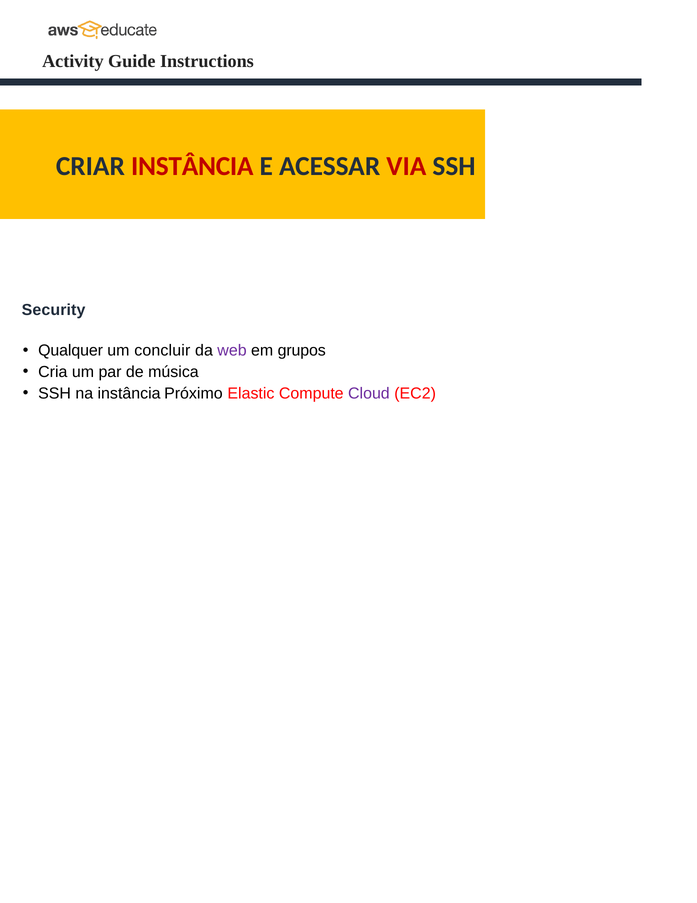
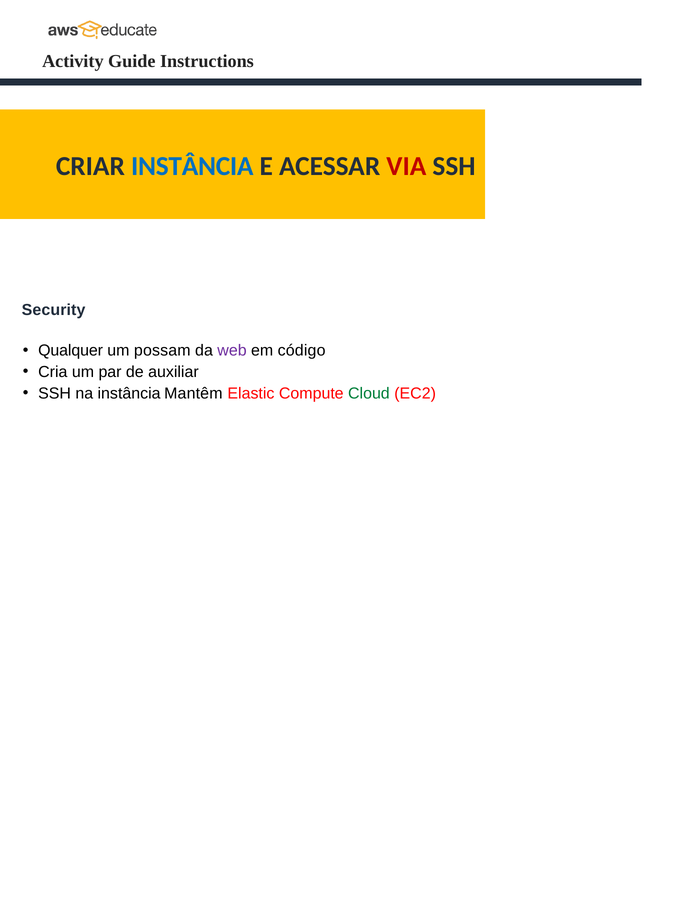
INSTÂNCIA at (192, 166) colour: red -> blue
concluir: concluir -> possam
grupos: grupos -> código
música: música -> auxiliar
Próximo: Próximo -> Mantêm
Cloud colour: purple -> green
